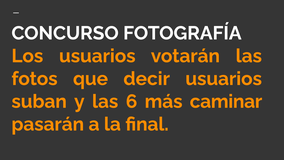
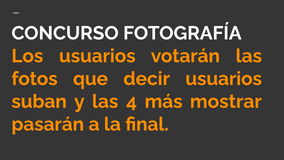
6: 6 -> 4
caminar: caminar -> mostrar
